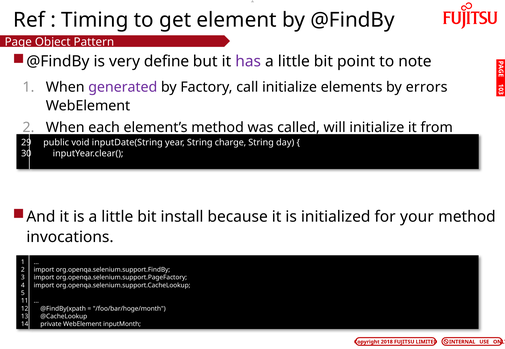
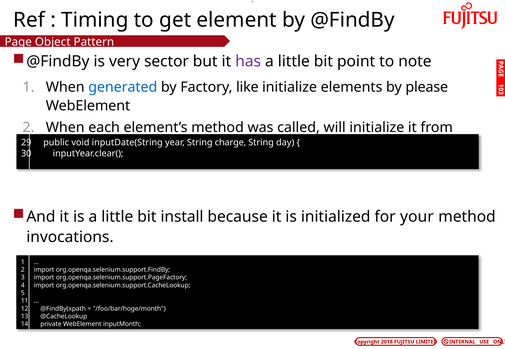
define: define -> sector
generated colour: purple -> blue
call: call -> like
errors: errors -> please
